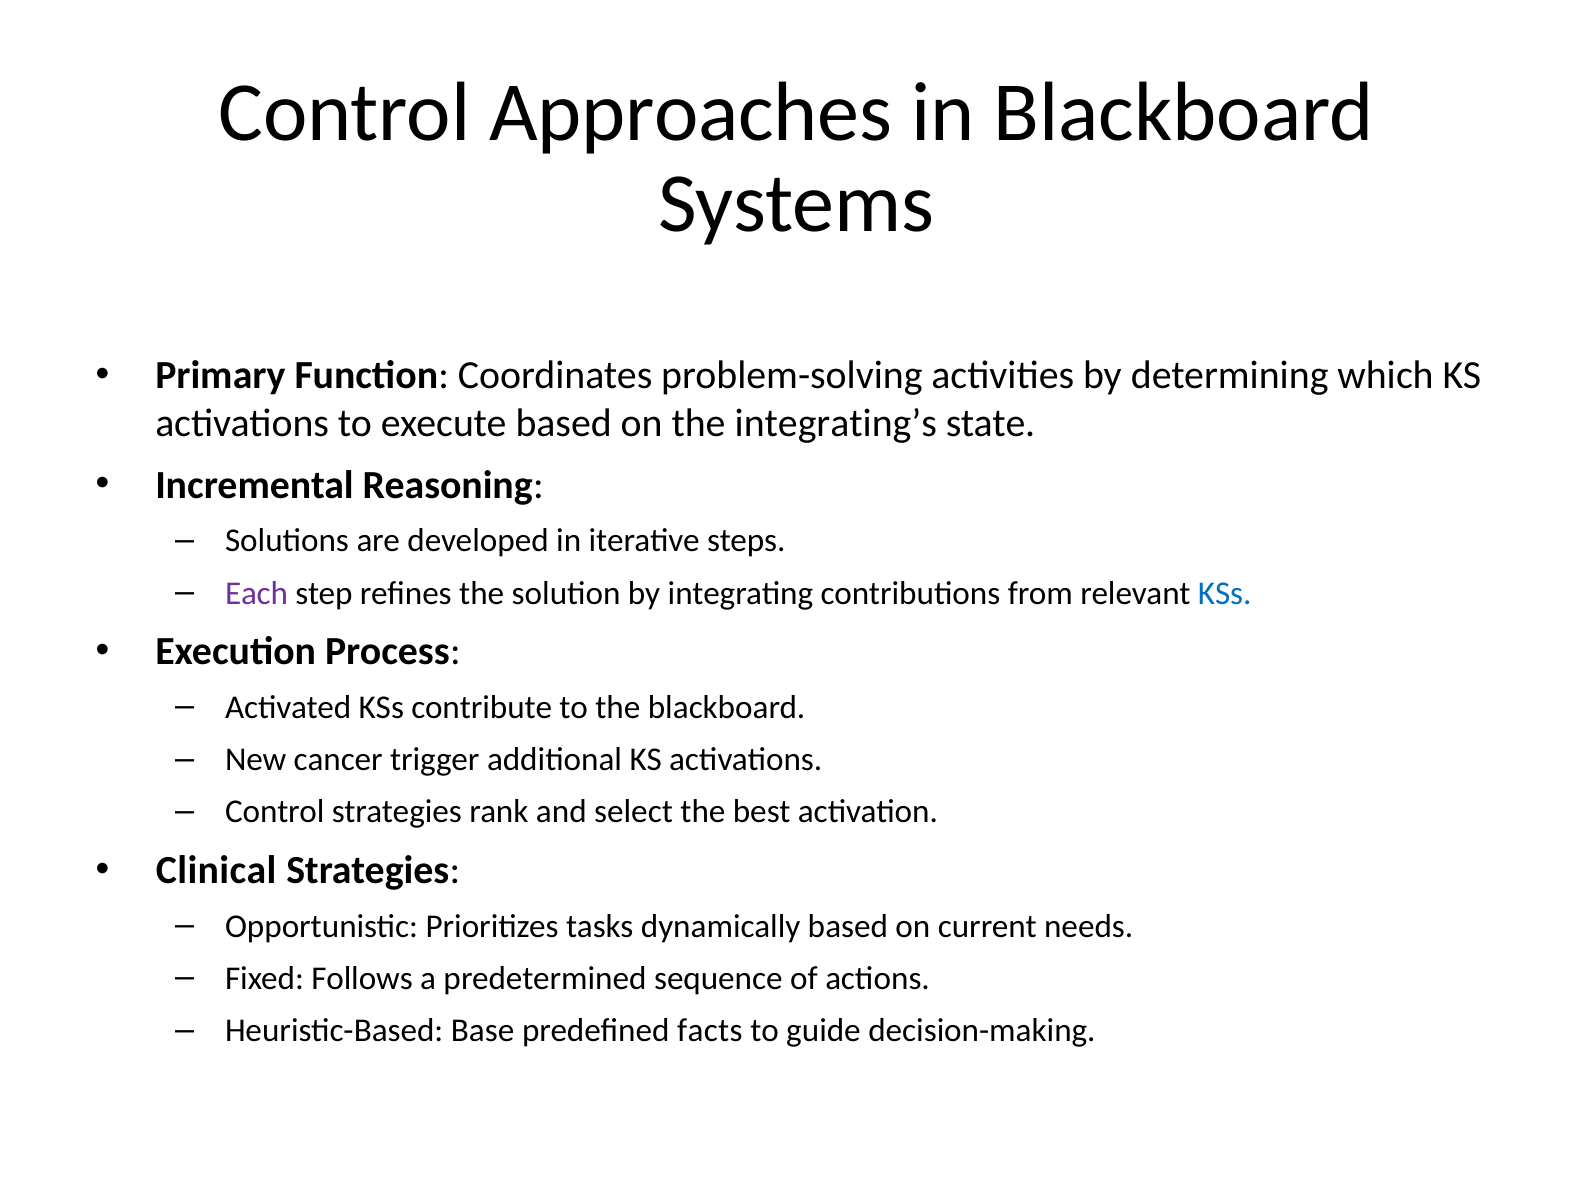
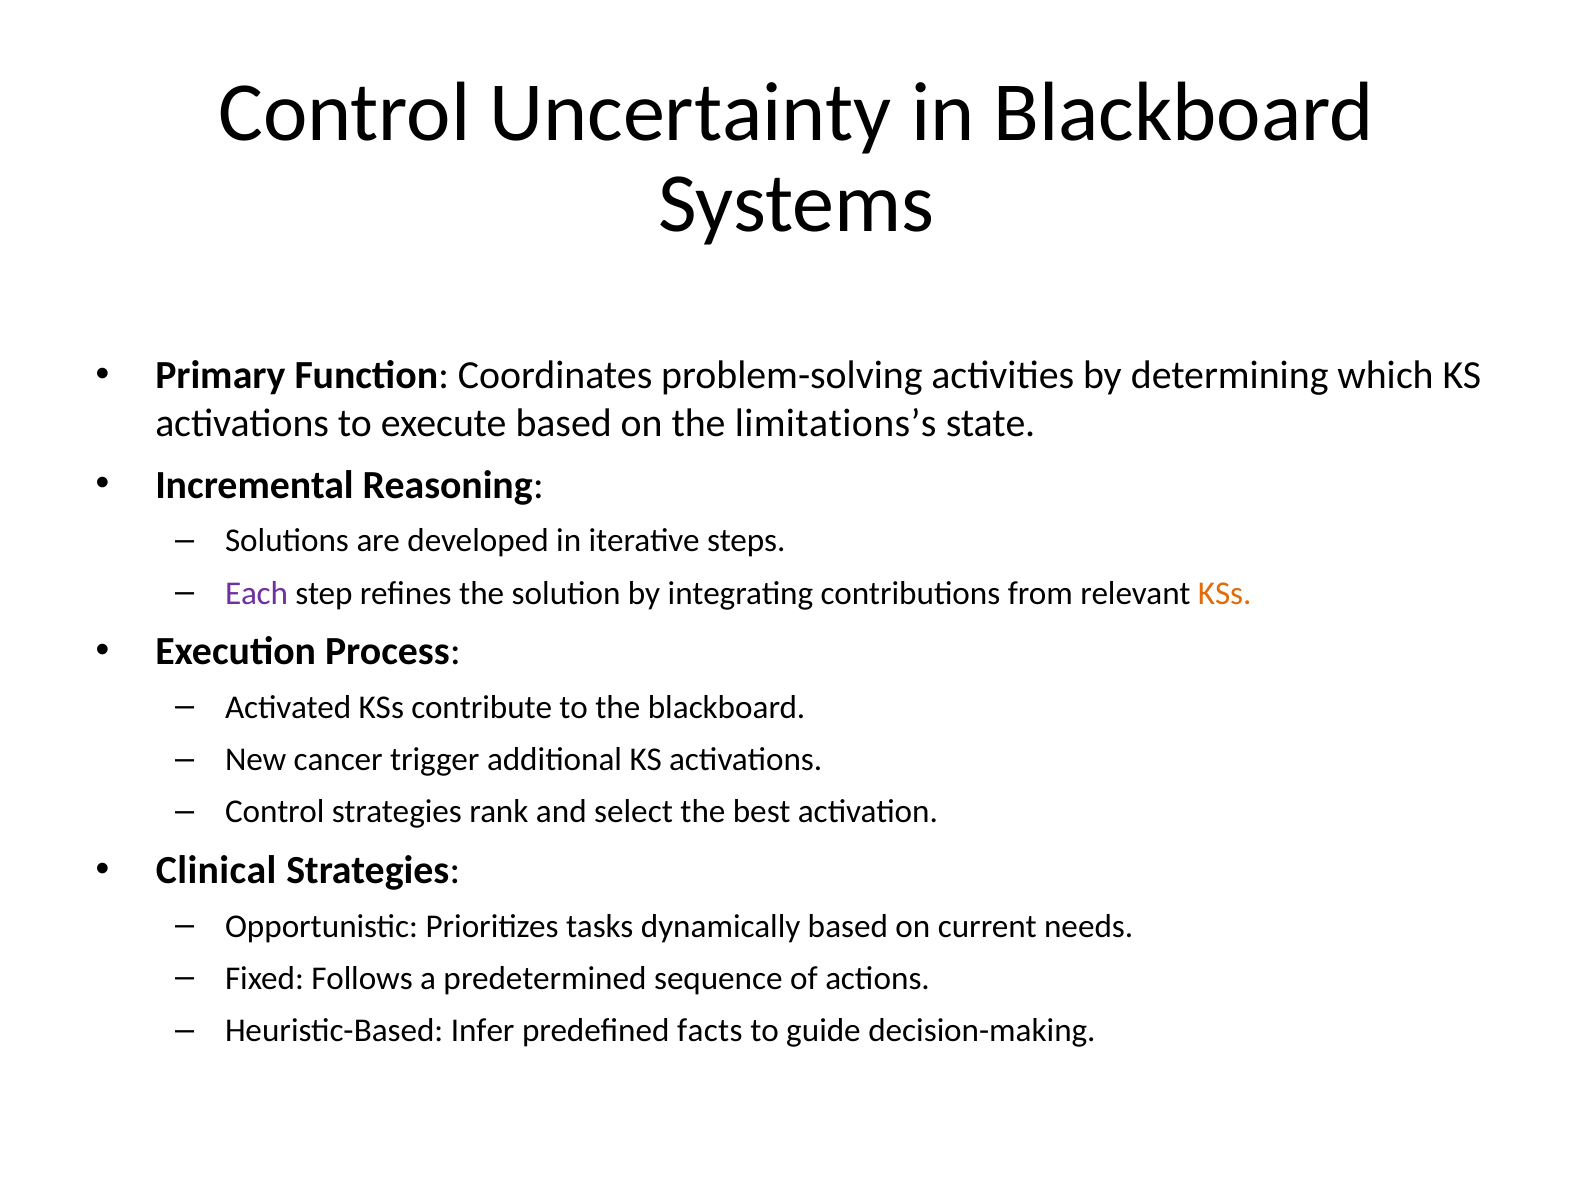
Approaches: Approaches -> Uncertainty
integrating’s: integrating’s -> limitations’s
KSs at (1225, 593) colour: blue -> orange
Base: Base -> Infer
